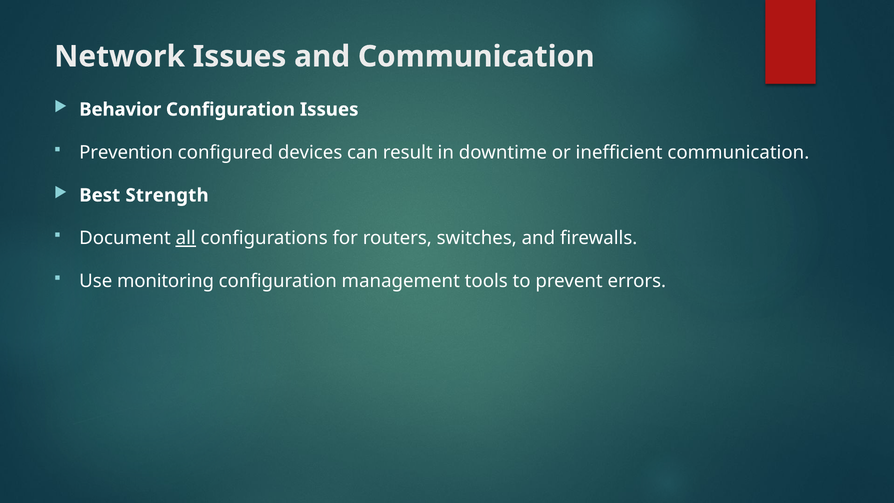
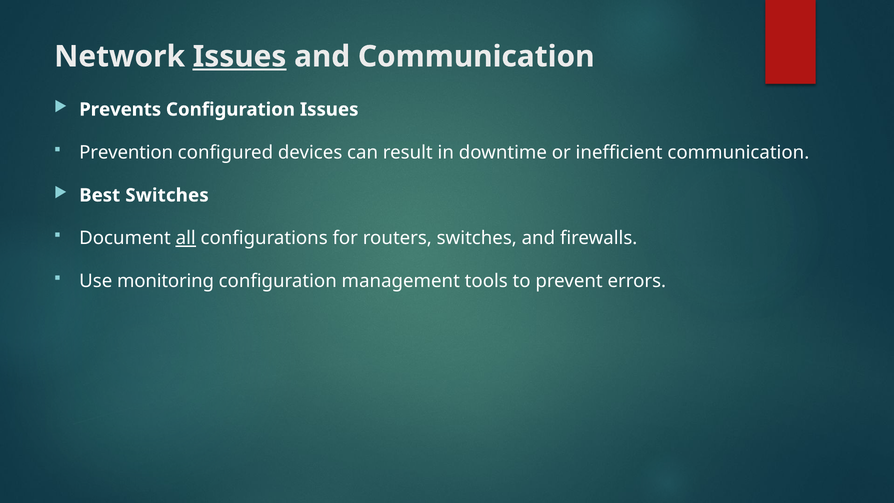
Issues at (240, 57) underline: none -> present
Behavior: Behavior -> Prevents
Best Strength: Strength -> Switches
